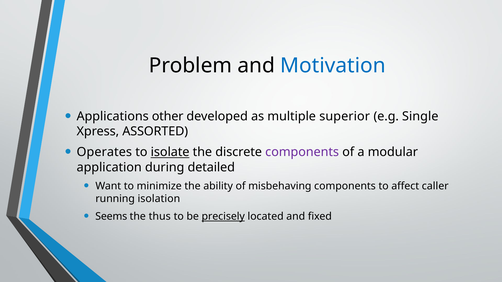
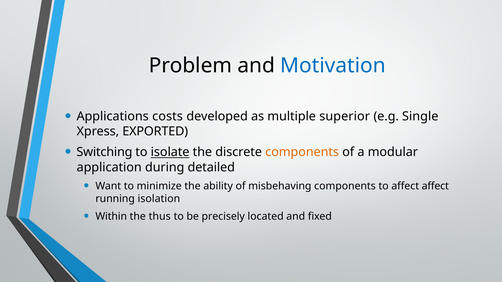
other: other -> costs
ASSORTED: ASSORTED -> EXPORTED
Operates: Operates -> Switching
components at (302, 152) colour: purple -> orange
affect caller: caller -> affect
Seems: Seems -> Within
precisely underline: present -> none
